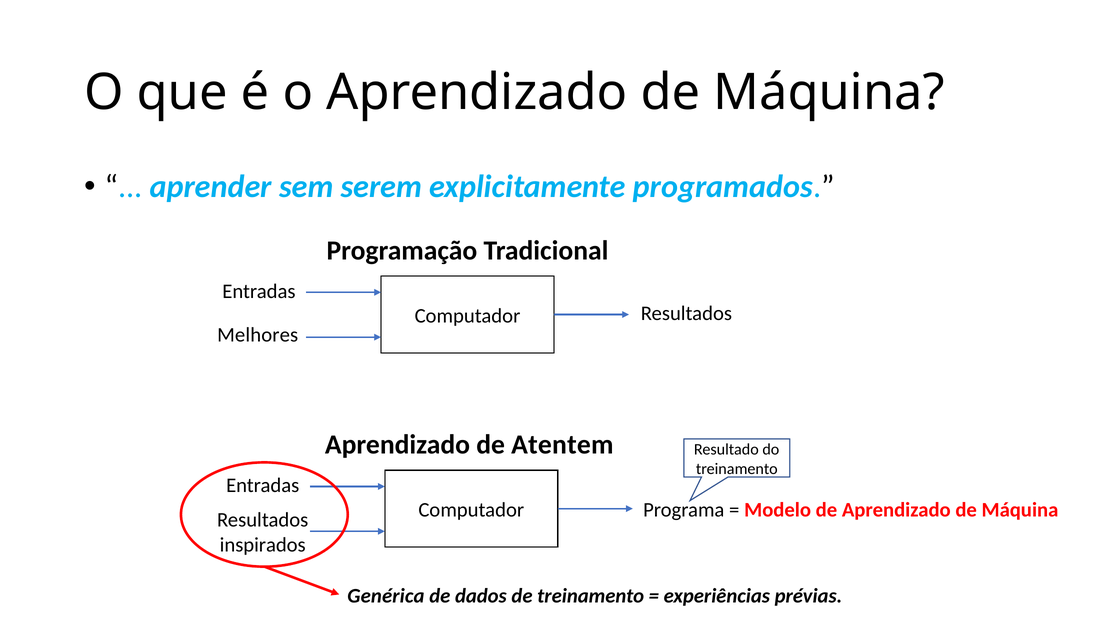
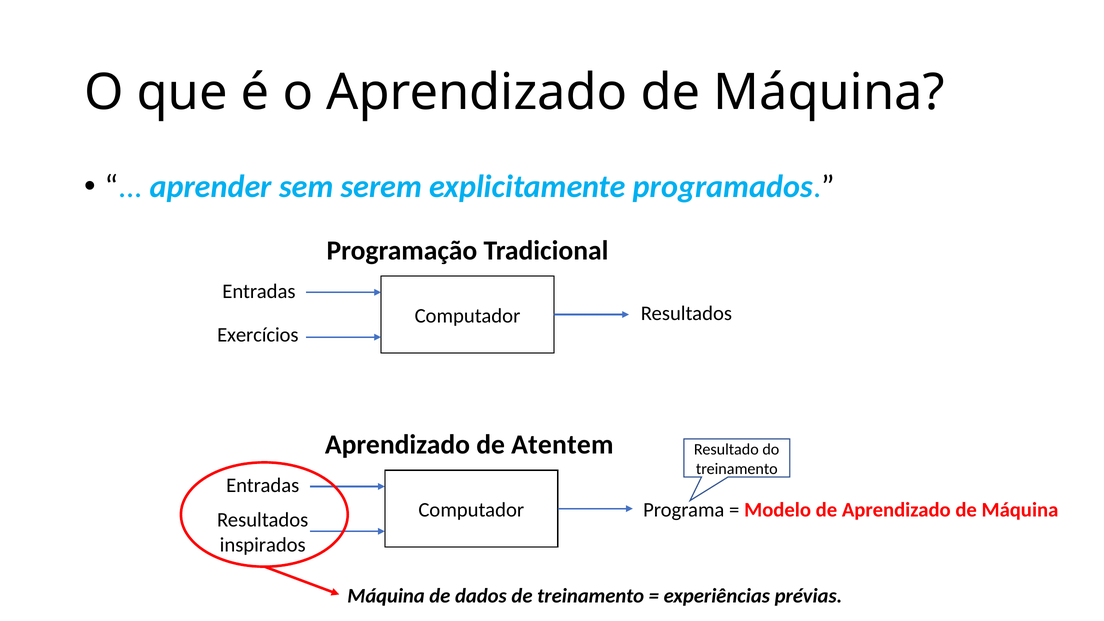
Melhores: Melhores -> Exercícios
Genérica at (386, 596): Genérica -> Máquina
